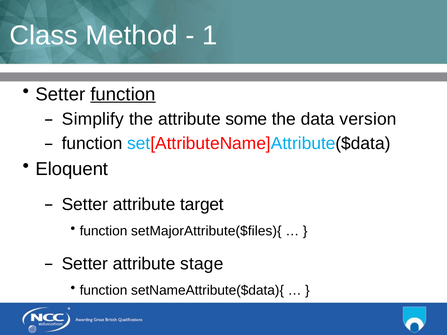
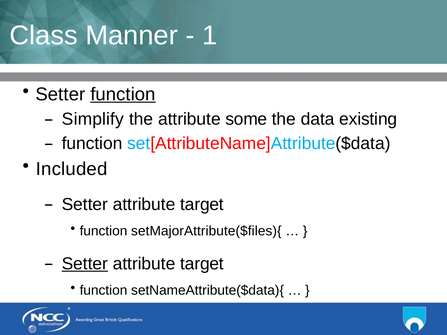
Method: Method -> Manner
version: version -> existing
Eloquent: Eloquent -> Included
Setter at (85, 264) underline: none -> present
stage at (202, 264): stage -> target
